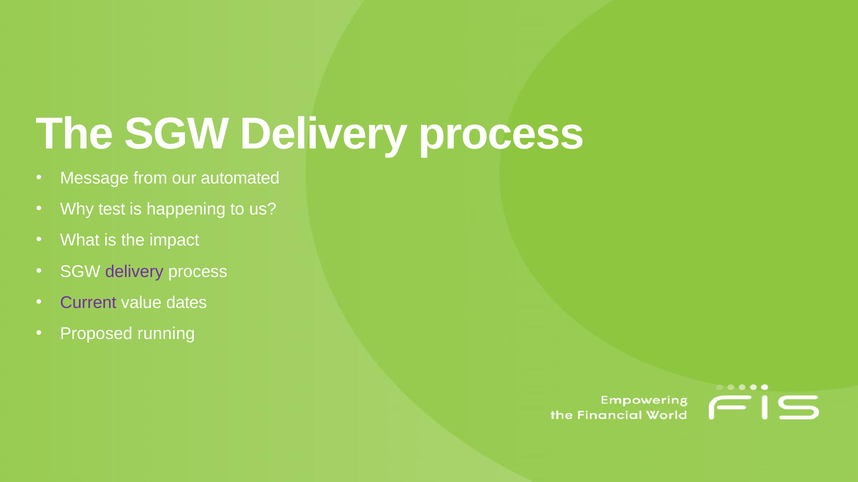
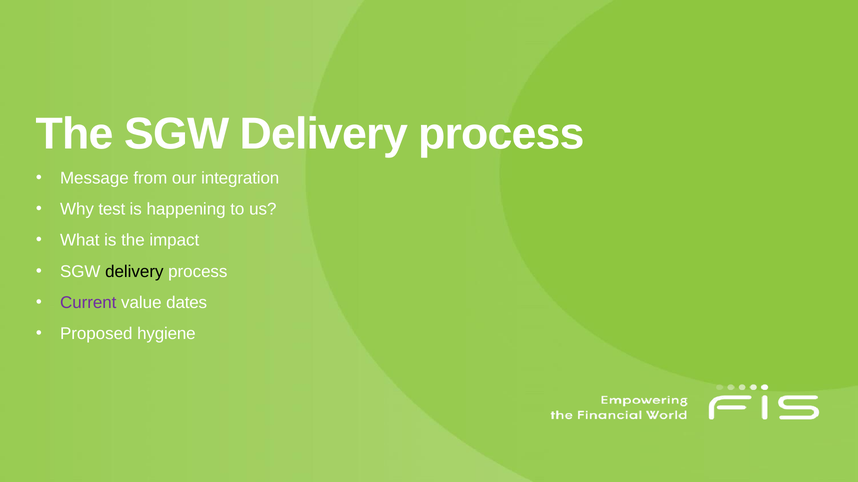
automated: automated -> integration
delivery at (134, 272) colour: purple -> black
running: running -> hygiene
